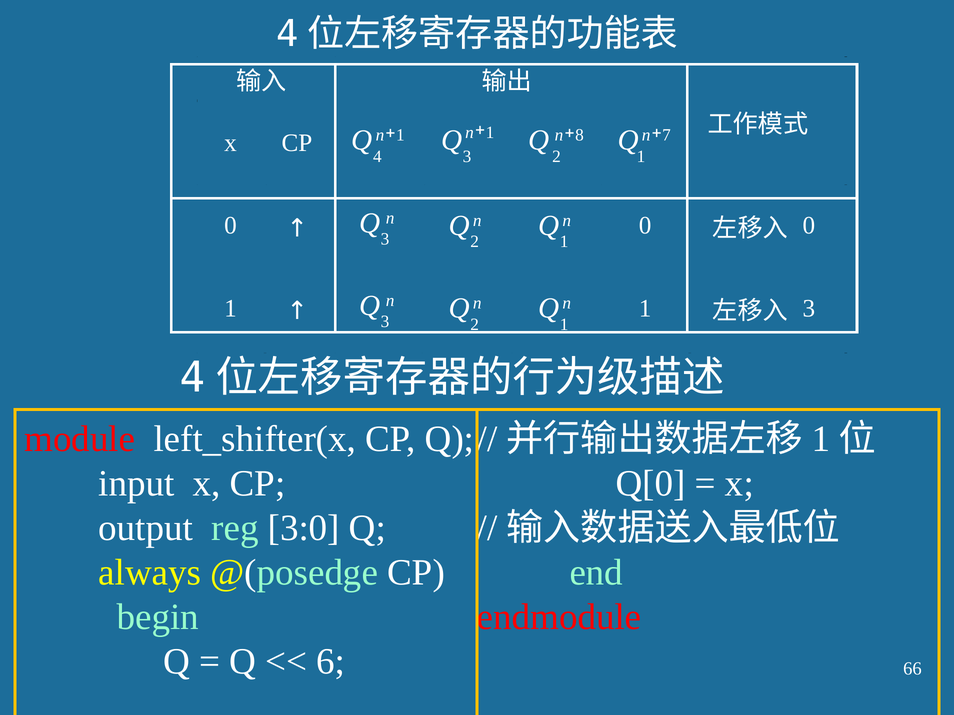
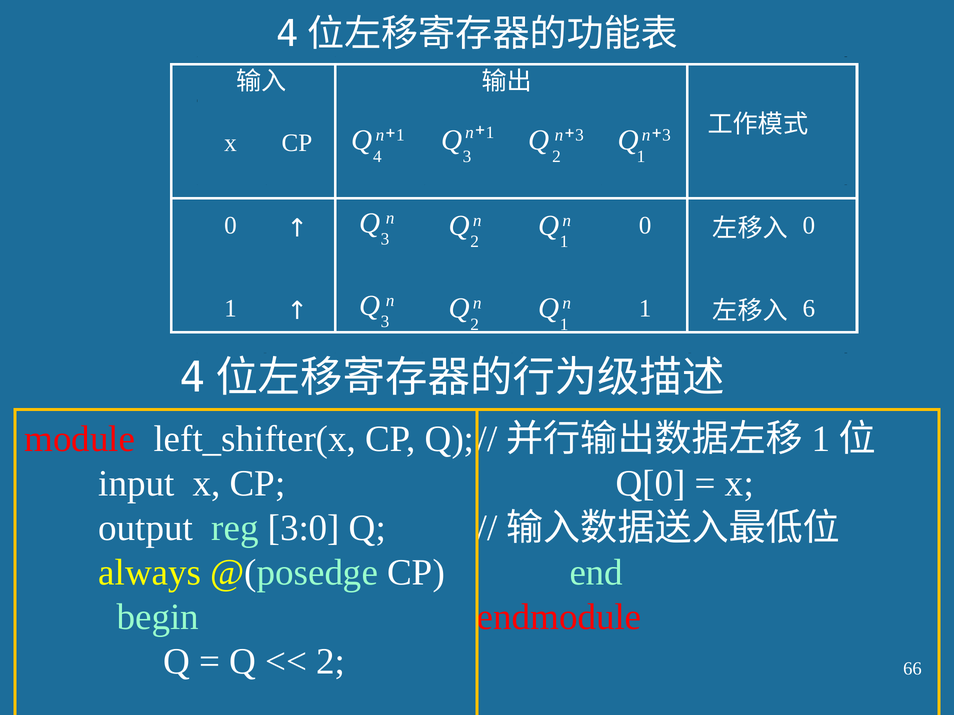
8 at (579, 135): 8 -> 3
7 at (667, 135): 7 -> 3
3 at (809, 308): 3 -> 6
6 at (331, 662): 6 -> 2
